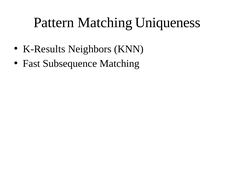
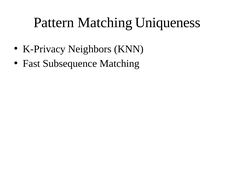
K-Results: K-Results -> K-Privacy
